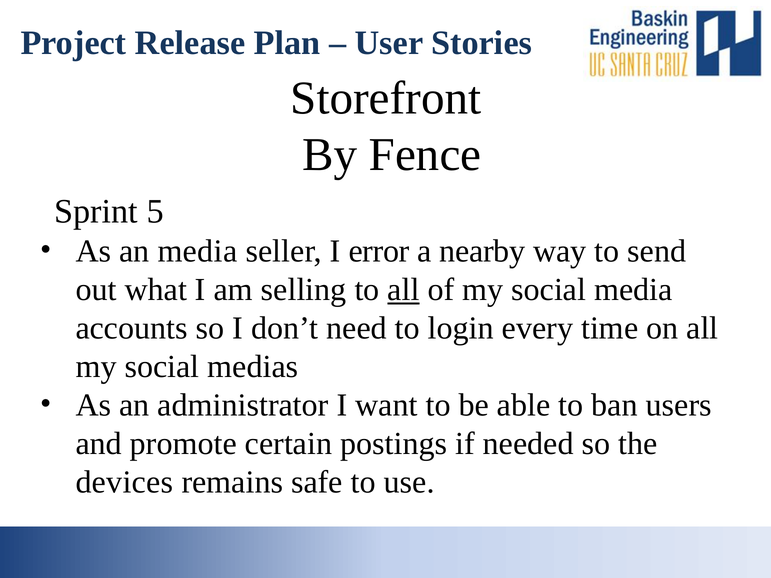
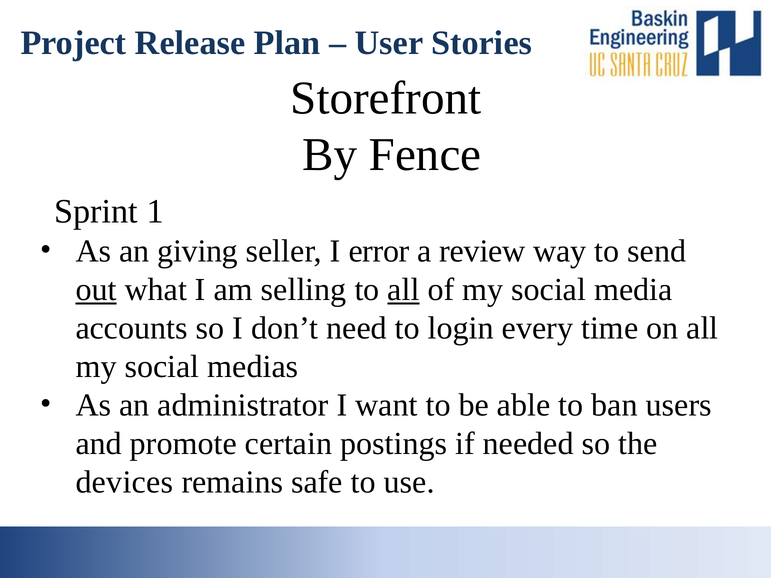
5: 5 -> 1
an media: media -> giving
nearby: nearby -> review
out underline: none -> present
